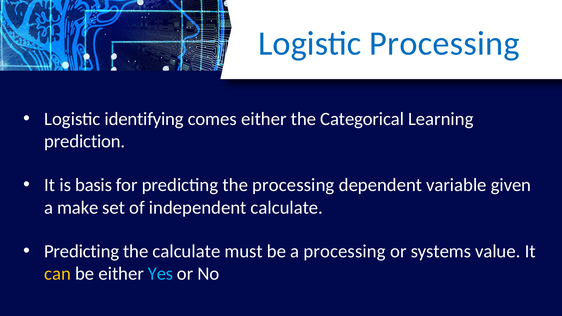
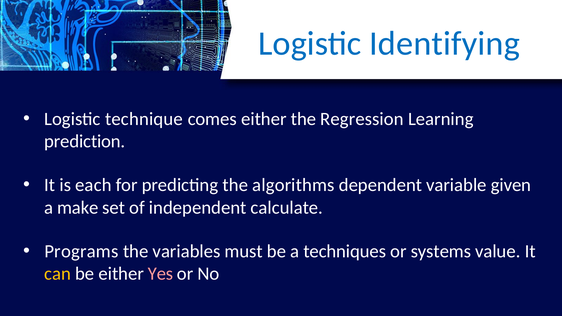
Logistic Processing: Processing -> Identifying
identifying: identifying -> technique
Categorical: Categorical -> Regression
basis: basis -> each
the processing: processing -> algorithms
Predicting at (82, 251): Predicting -> Programs
the calculate: calculate -> variables
a processing: processing -> techniques
Yes colour: light blue -> pink
